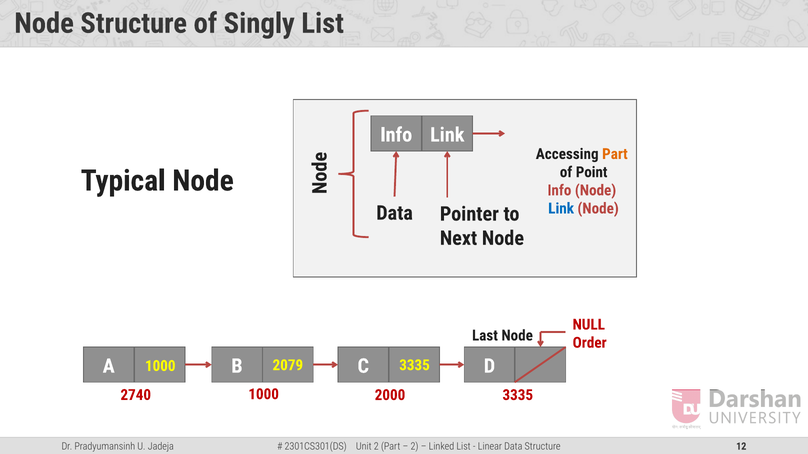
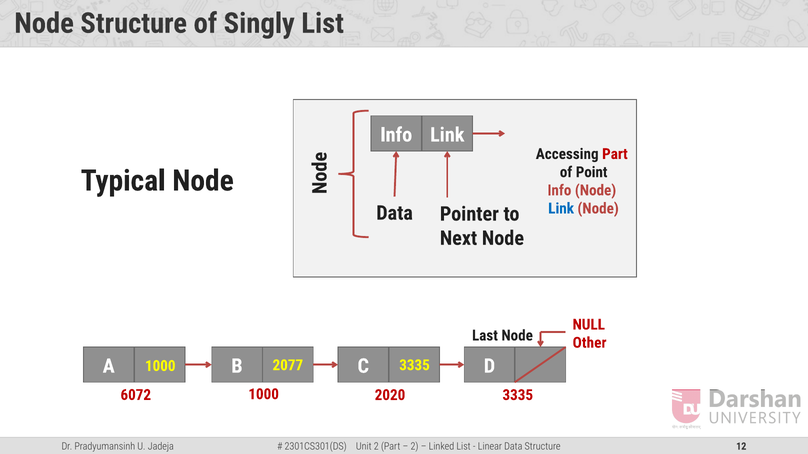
Part at (615, 154) colour: orange -> red
Order: Order -> Other
2079: 2079 -> 2077
2000: 2000 -> 2020
2740: 2740 -> 6072
